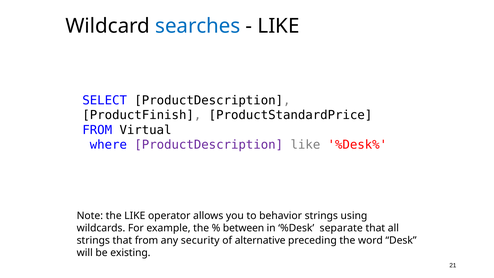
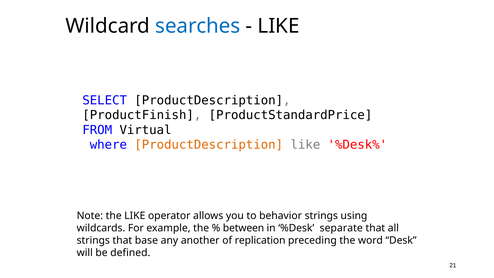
ProductDescription at (209, 145) colour: purple -> orange
that from: from -> base
security: security -> another
alternative: alternative -> replication
existing: existing -> defined
